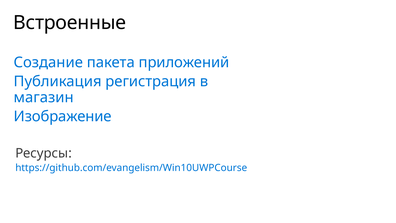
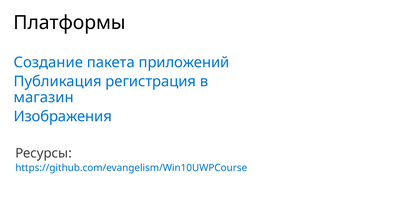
Встроенные: Встроенные -> Платформы
Изображение: Изображение -> Изображения
